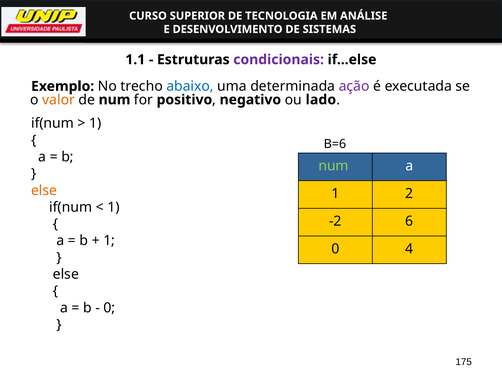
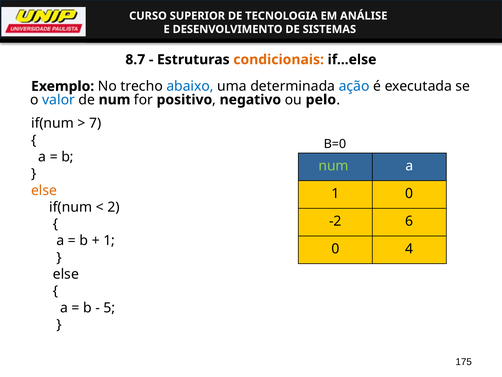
1.1: 1.1 -> 8.7
condicionais colour: purple -> orange
ação colour: purple -> blue
valor colour: orange -> blue
lado: lado -> pelo
1 at (95, 123): 1 -> 7
B=6: B=6 -> B=0
1 2: 2 -> 0
1 at (113, 207): 1 -> 2
0 at (109, 307): 0 -> 5
